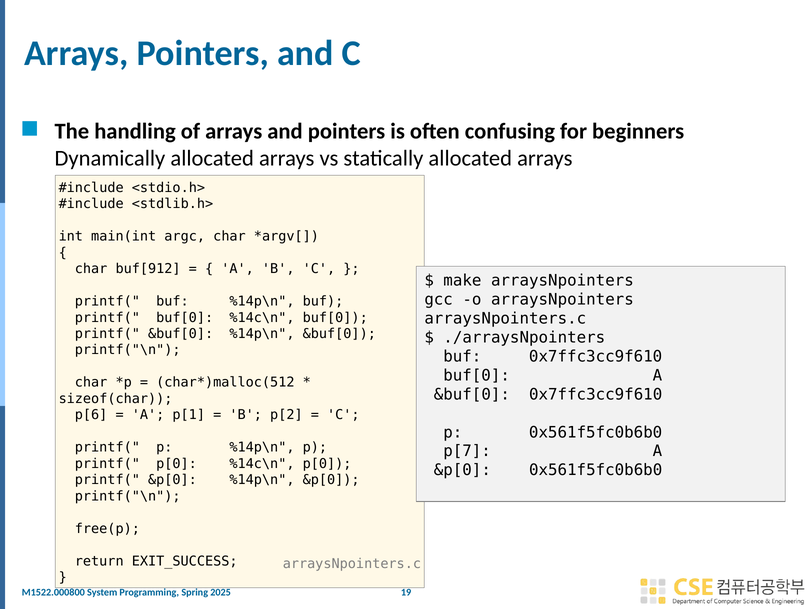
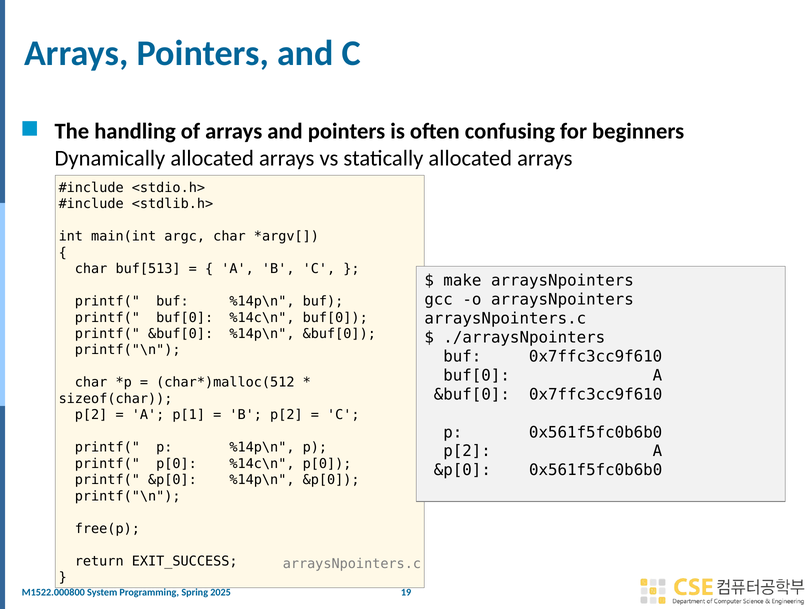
buf[912: buf[912 -> buf[513
p[6 at (91, 415): p[6 -> p[2
p[7 at (467, 451): p[7 -> p[2
